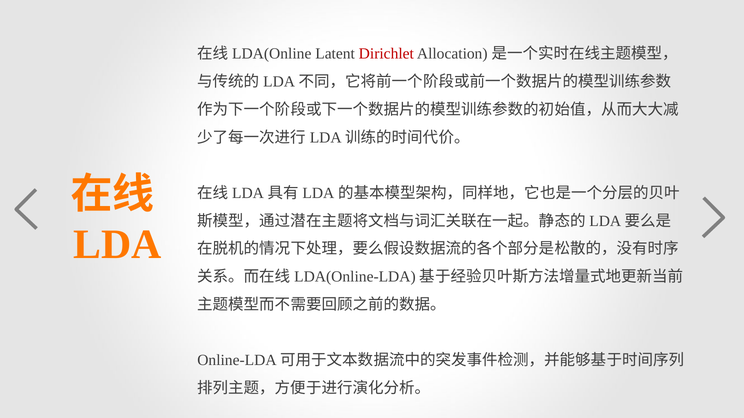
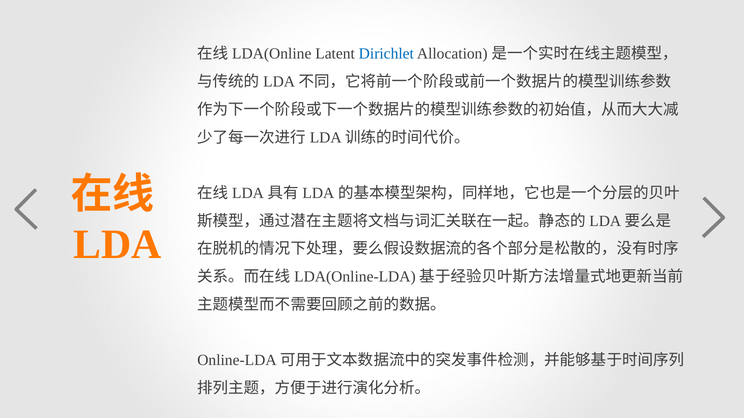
Dirichlet colour: red -> blue
